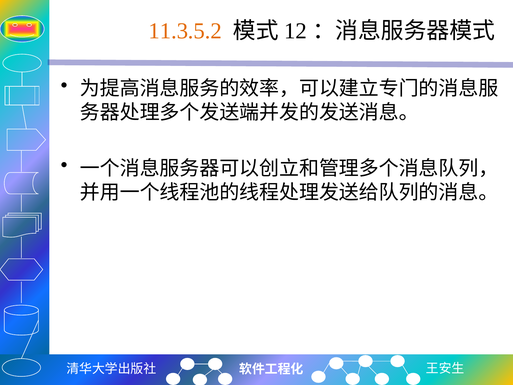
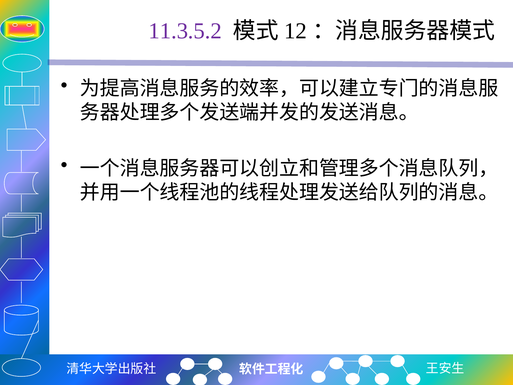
11.3.5.2 colour: orange -> purple
